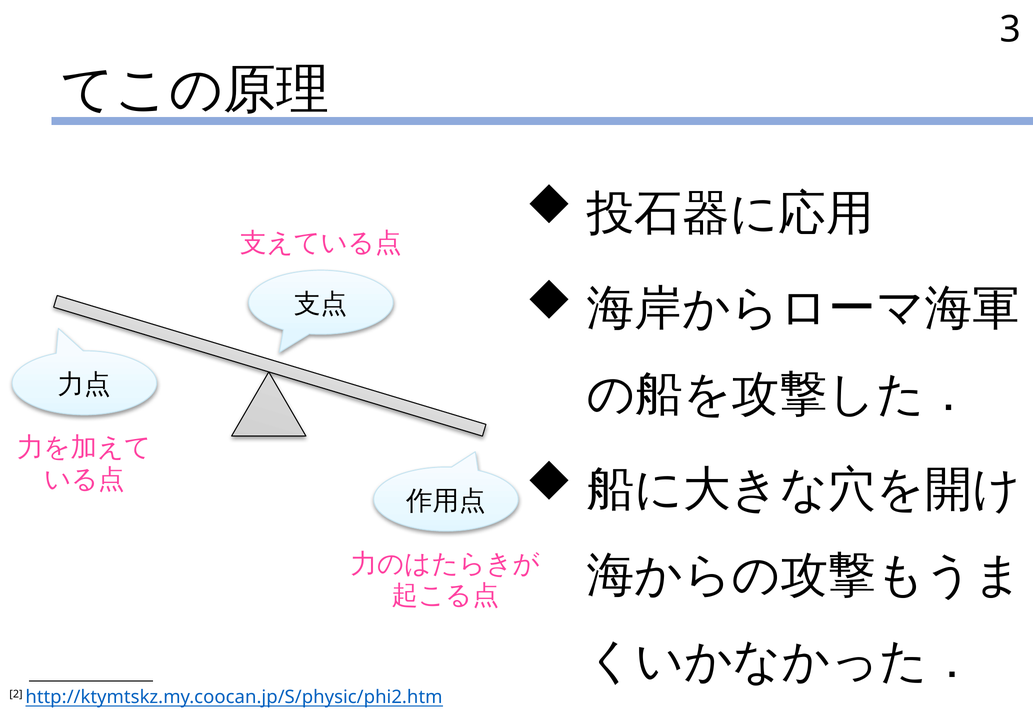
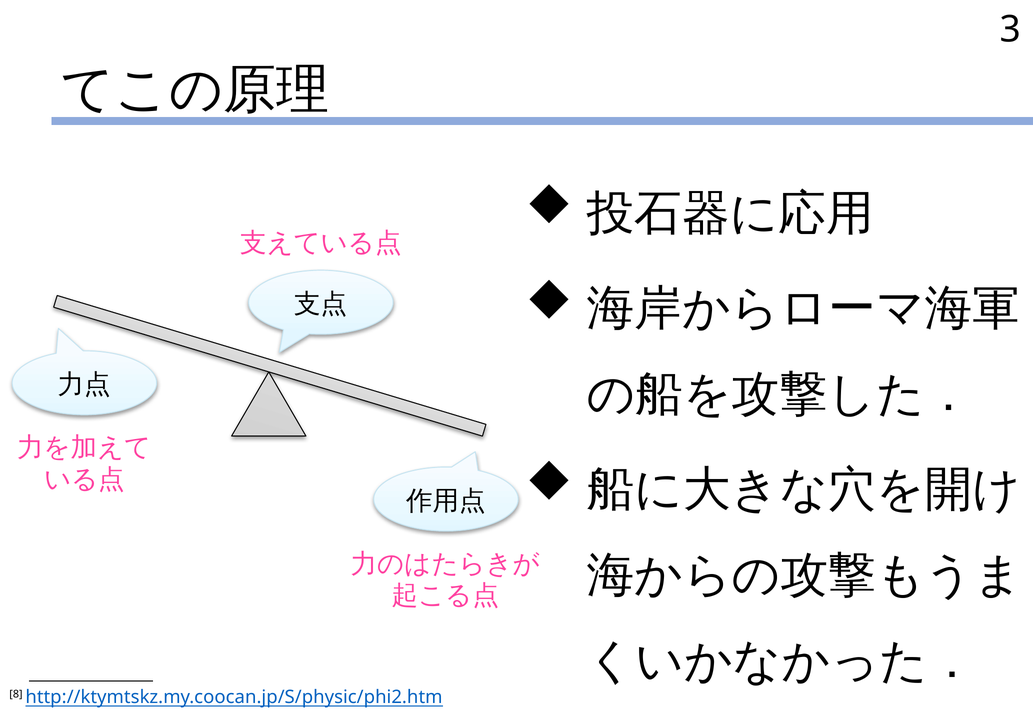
2: 2 -> 8
